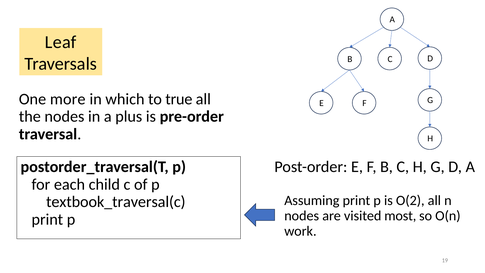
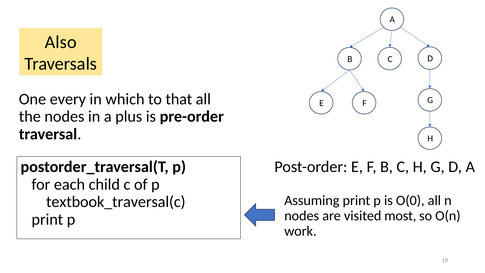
Leaf: Leaf -> Also
more: more -> every
true: true -> that
O(2: O(2 -> O(0
